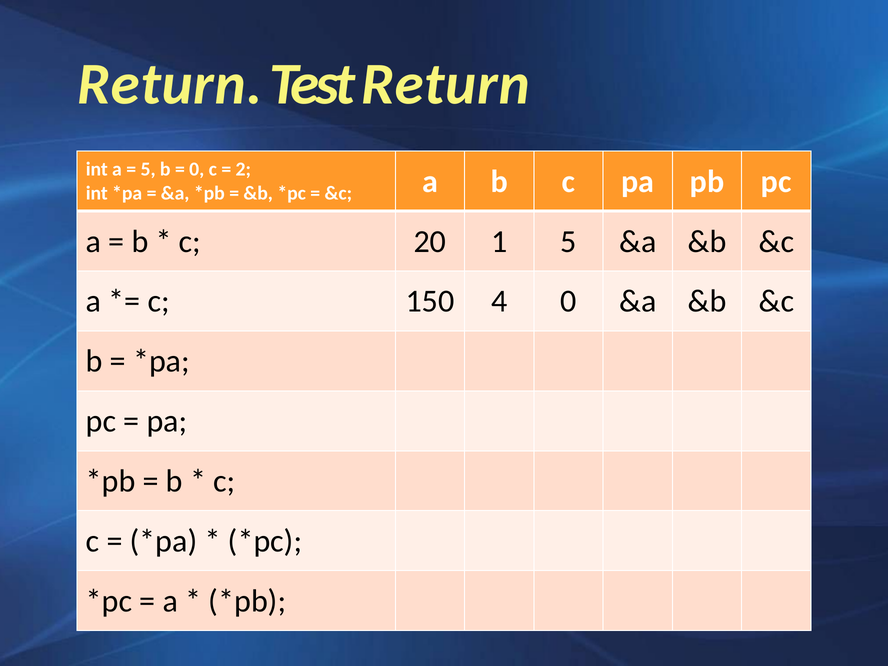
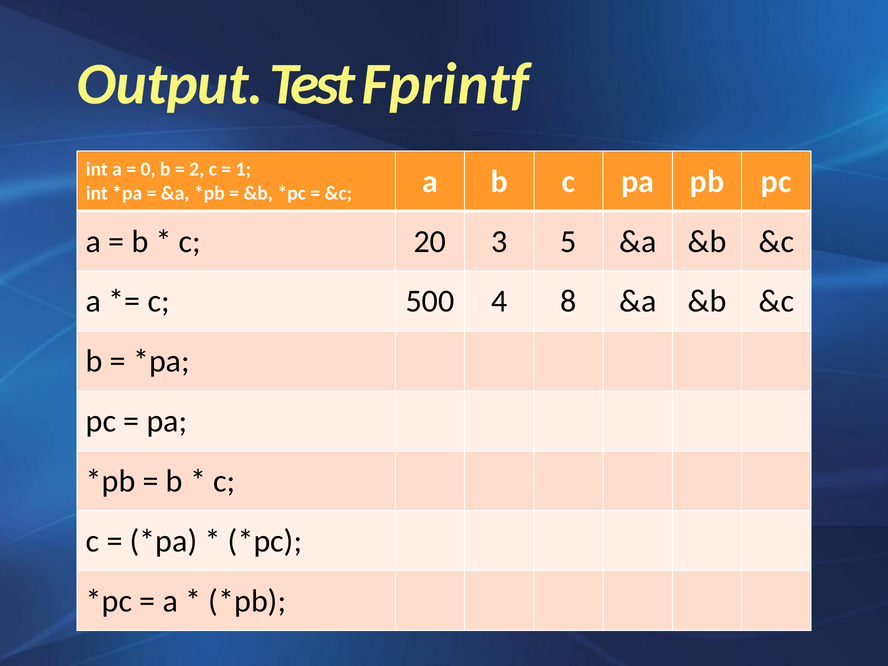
Return at (170, 84): Return -> Output
Test Return: Return -> Fprintf
5 at (148, 169): 5 -> 0
0 at (197, 169): 0 -> 2
2: 2 -> 1
1: 1 -> 3
150: 150 -> 500
4 0: 0 -> 8
